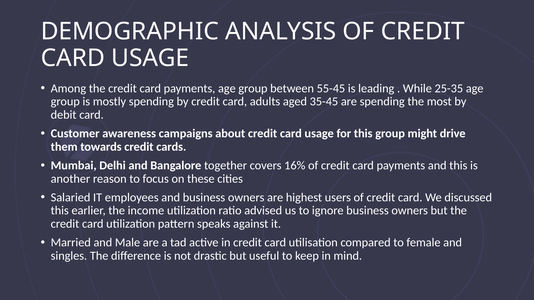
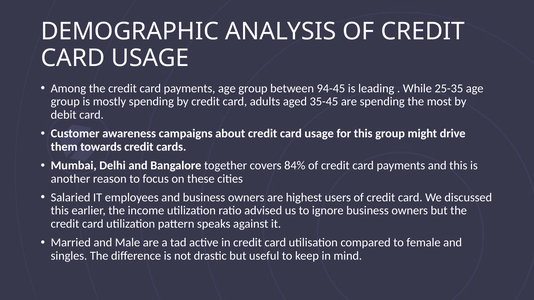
55-45: 55-45 -> 94-45
16%: 16% -> 84%
